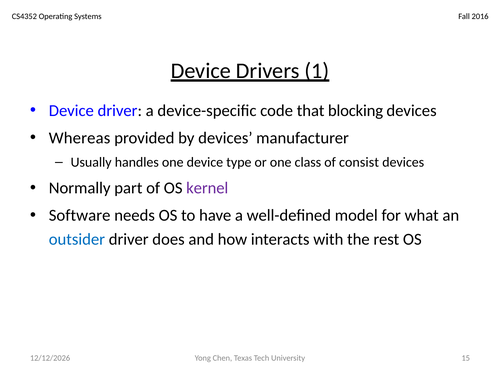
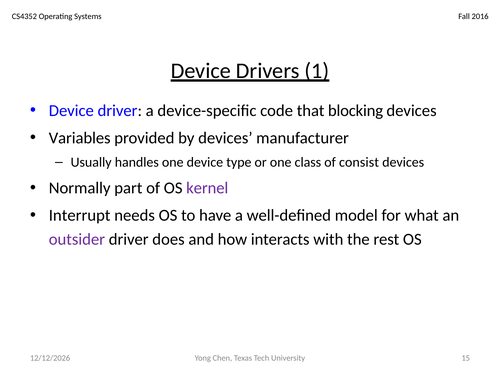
Whereas: Whereas -> Variables
Software: Software -> Interrupt
outsider colour: blue -> purple
